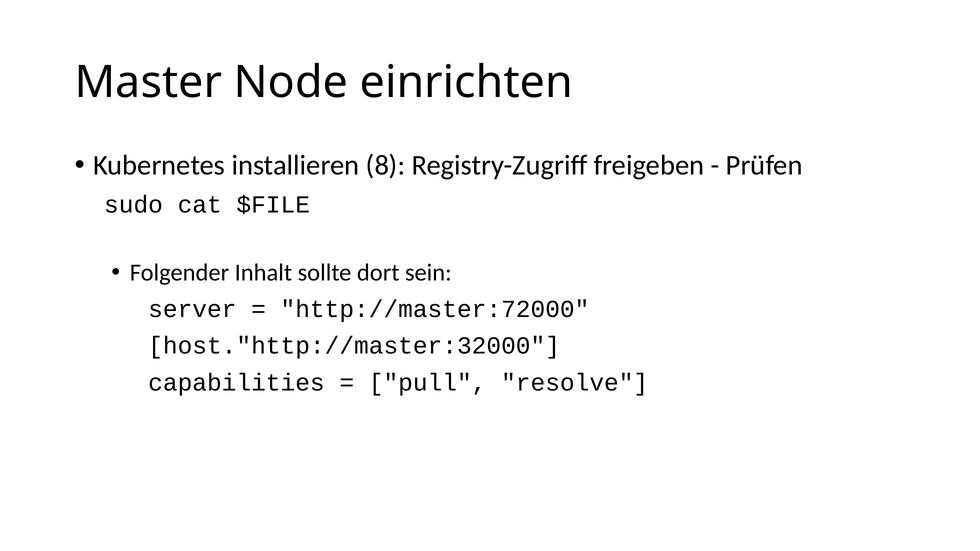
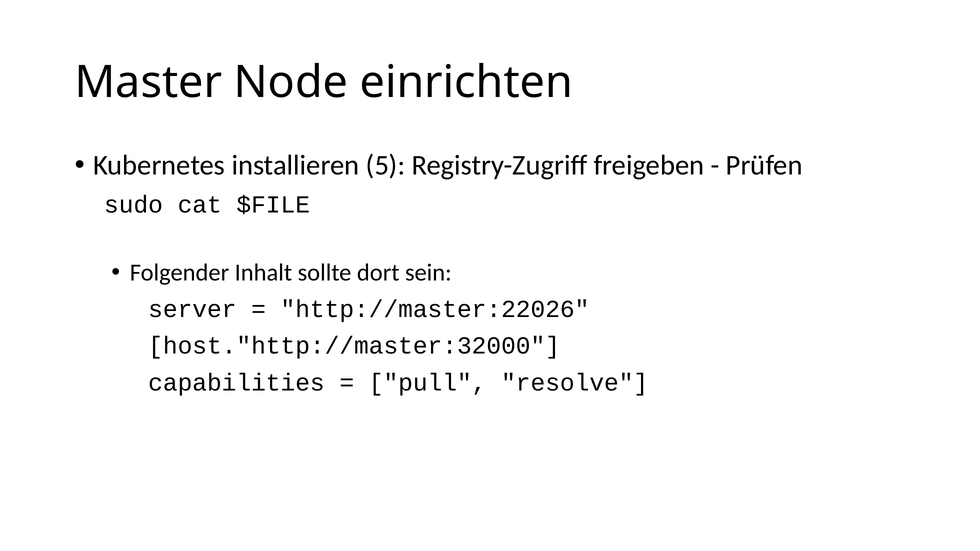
8: 8 -> 5
http://master:72000: http://master:72000 -> http://master:22026
